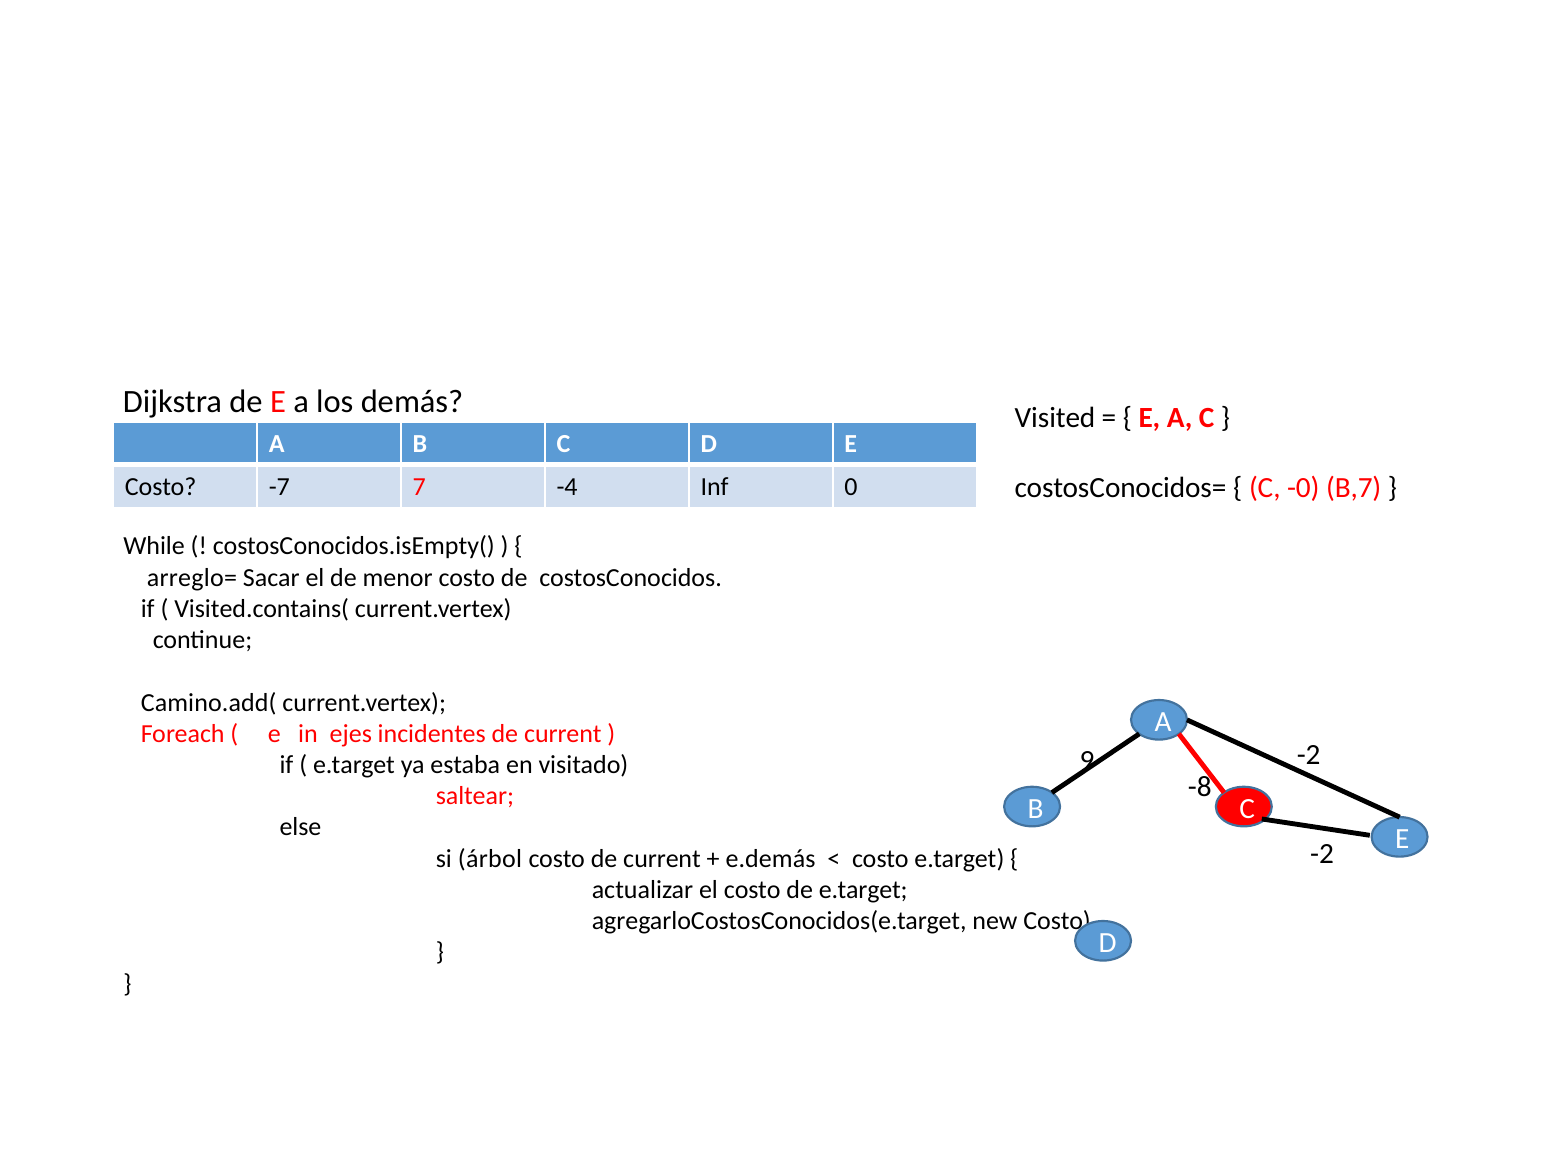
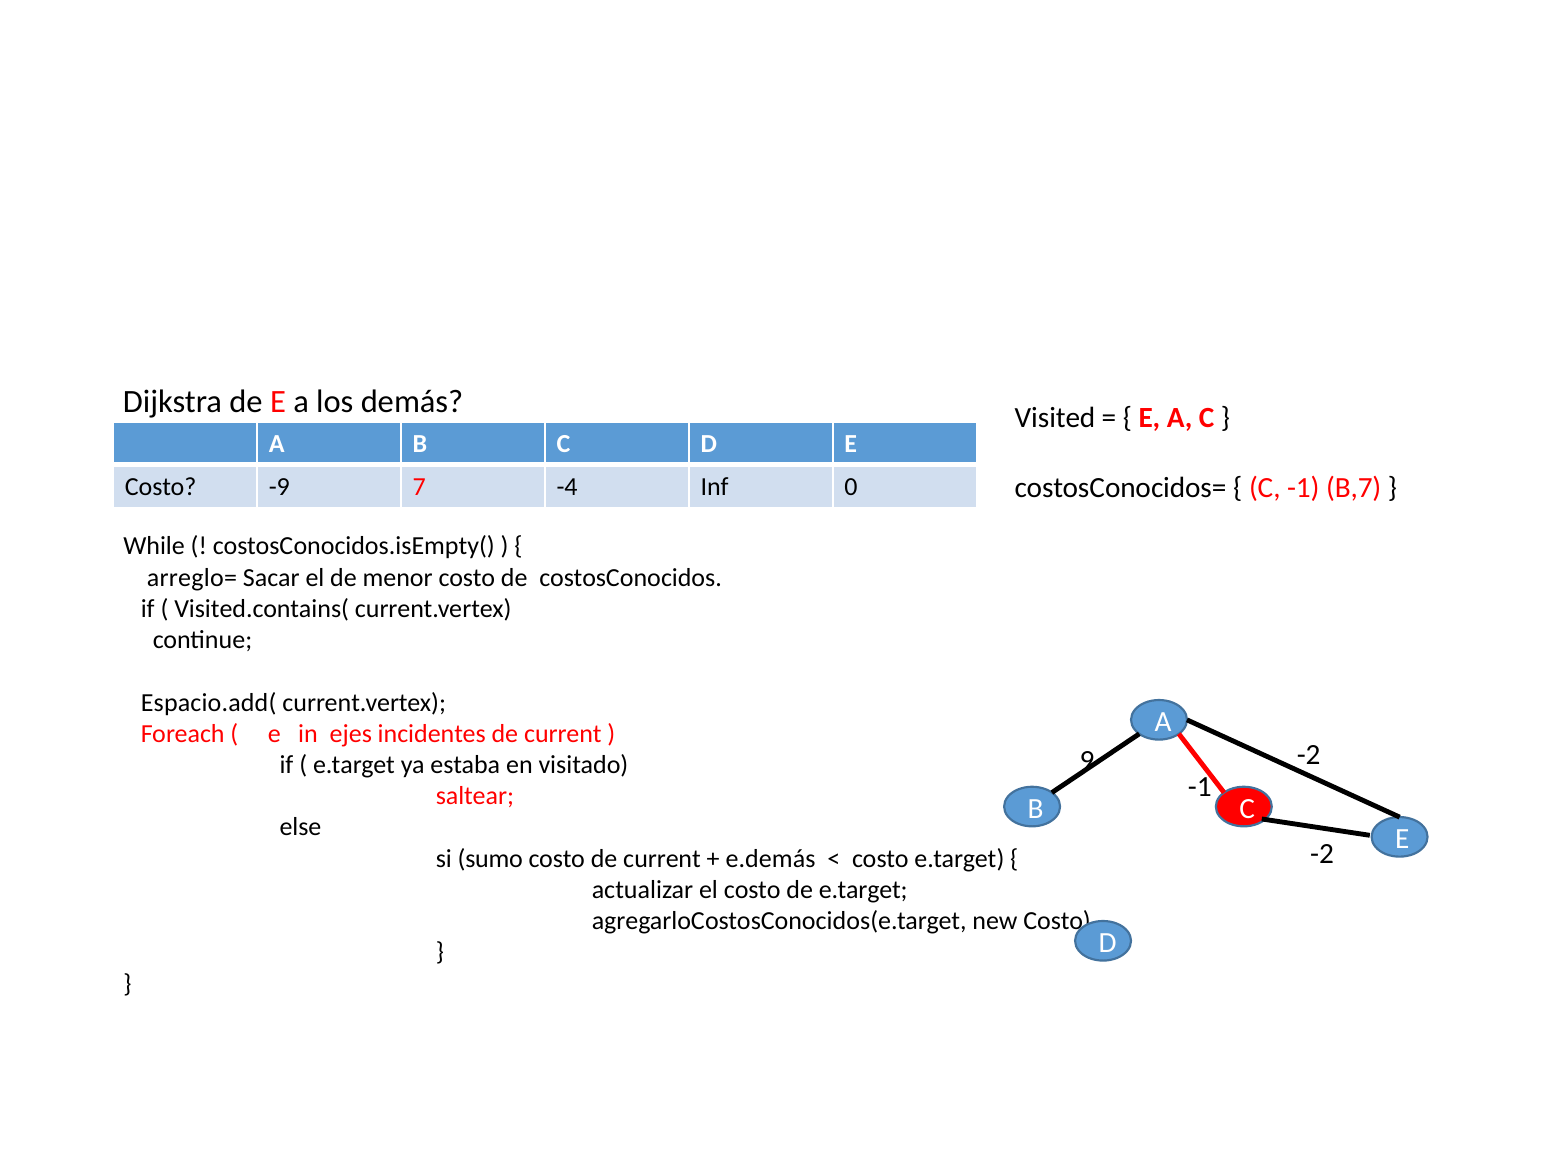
C -0: -0 -> -1
-7: -7 -> -9
Camino.add(: Camino.add( -> Espacio.add(
-8 at (1200, 787): -8 -> -1
árbol: árbol -> sumo
